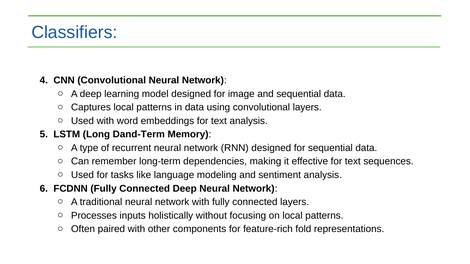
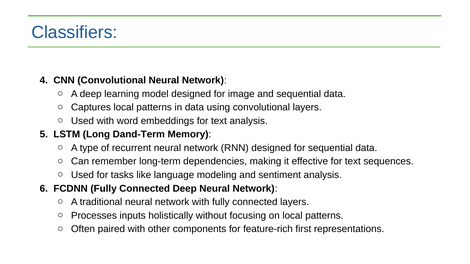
fold: fold -> first
